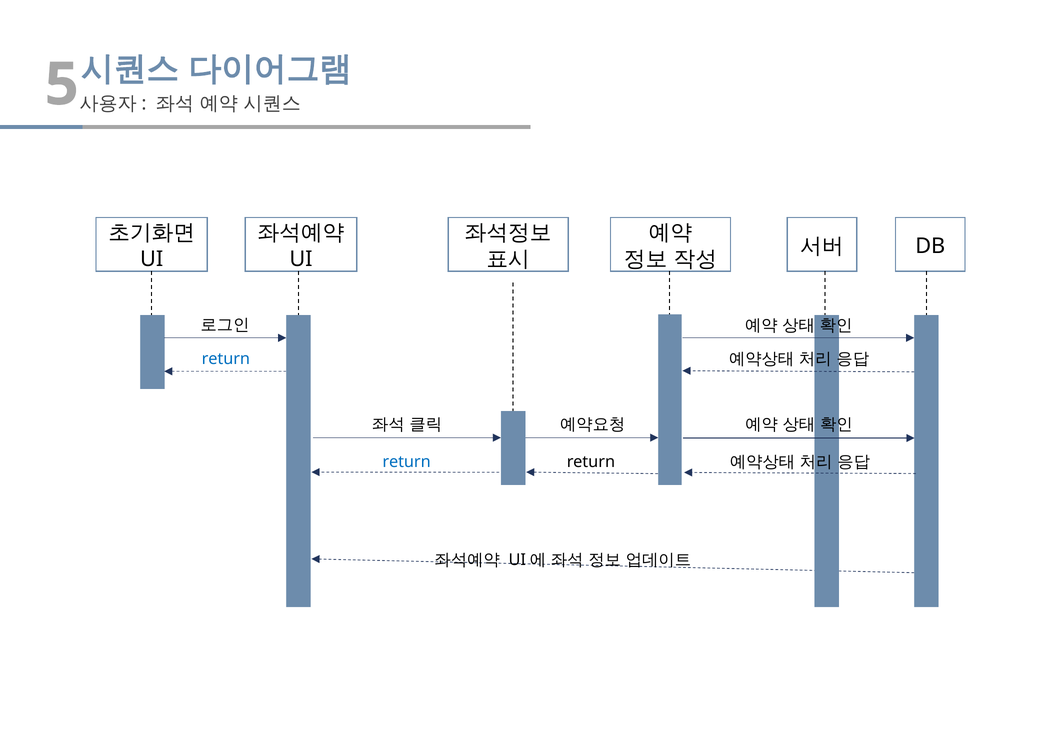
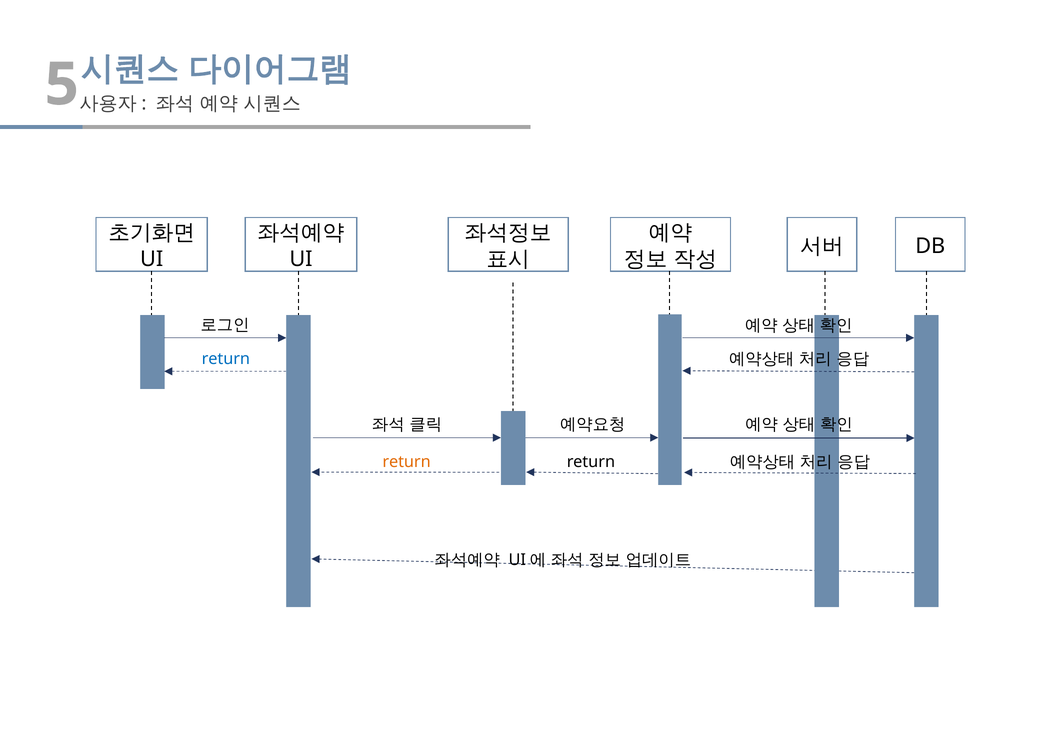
return at (407, 462) colour: blue -> orange
